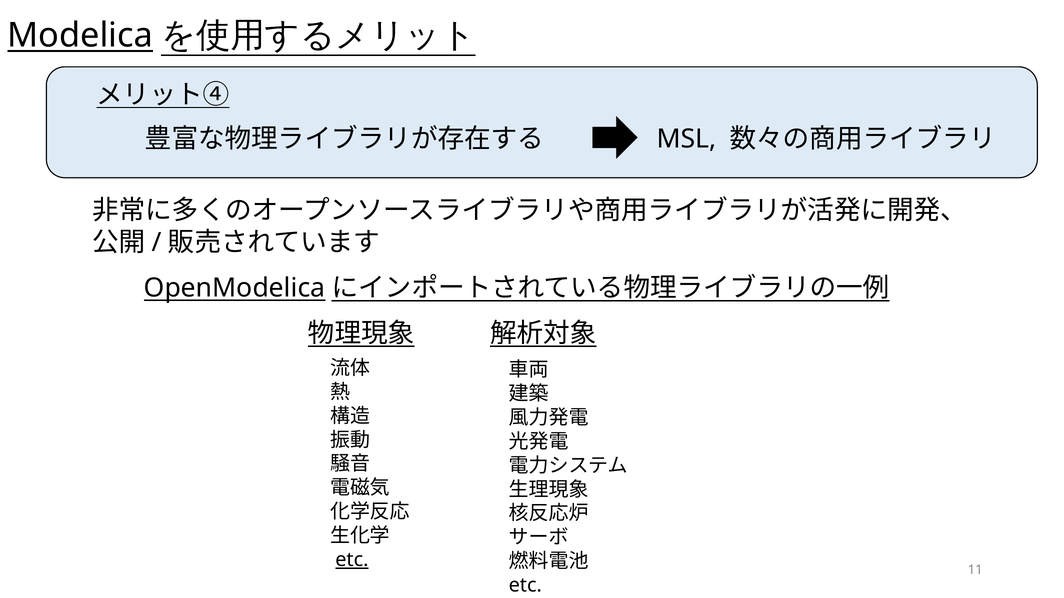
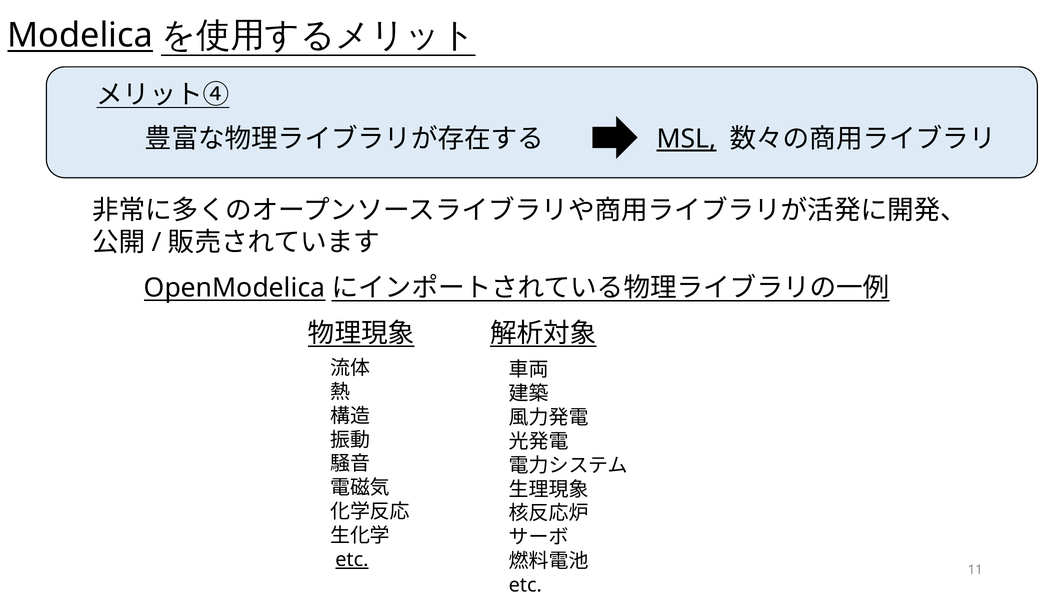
MSL underline: none -> present
